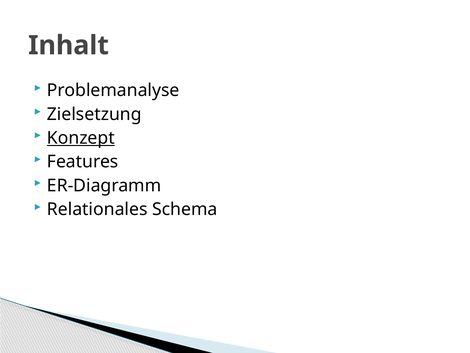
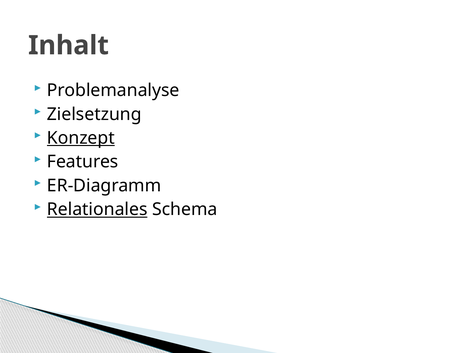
Relationales underline: none -> present
